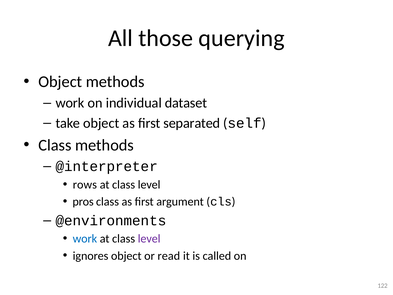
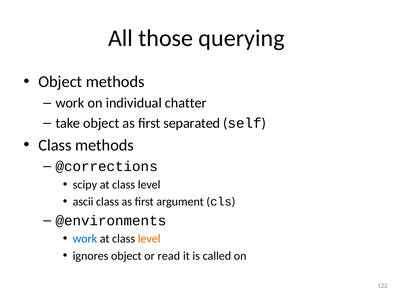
dataset: dataset -> chatter
@interpreter: @interpreter -> @corrections
rows: rows -> scipy
pros: pros -> ascii
level at (149, 239) colour: purple -> orange
